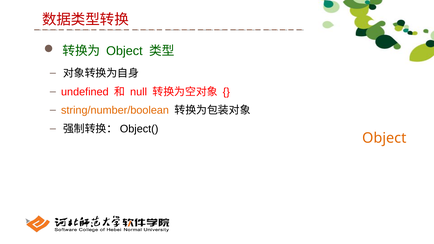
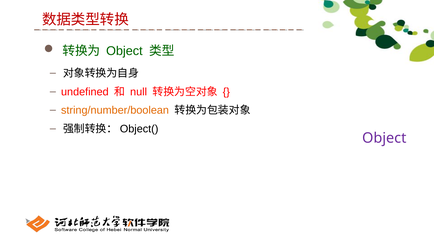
Object at (384, 138) colour: orange -> purple
